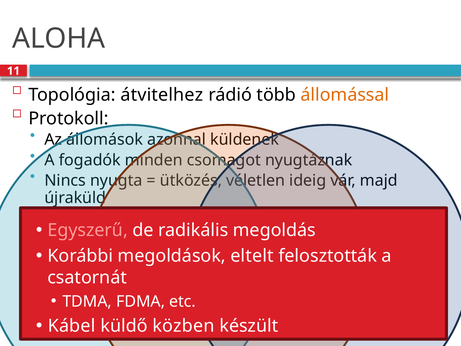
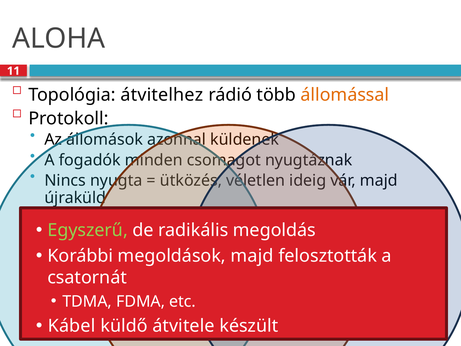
Egyszerű colour: pink -> light green
megoldások eltelt: eltelt -> majd
közben: közben -> átvitele
